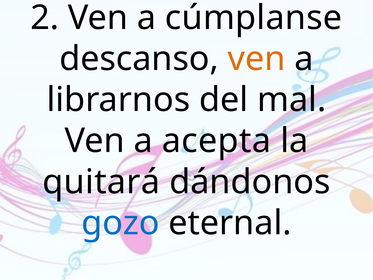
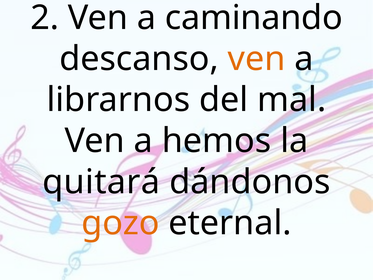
cúmplanse: cúmplanse -> caminando
acepta: acepta -> hemos
gozo colour: blue -> orange
